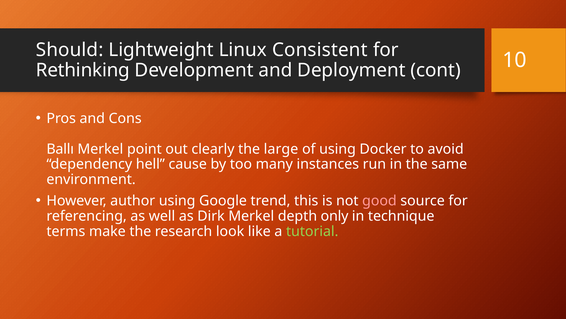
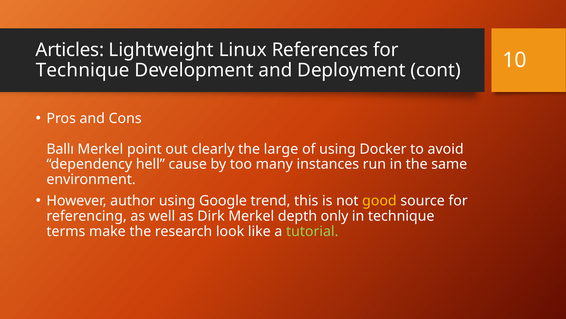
Should: Should -> Articles
Consistent: Consistent -> References
Rethinking at (83, 70): Rethinking -> Technique
good colour: pink -> yellow
